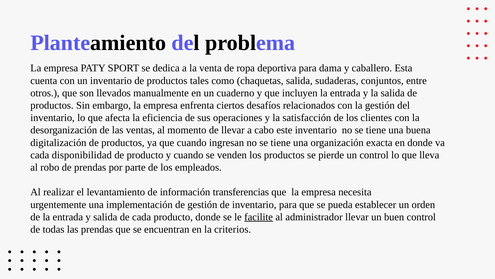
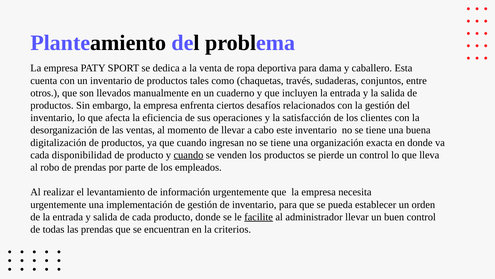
chaquetas salida: salida -> través
cuando at (188, 155) underline: none -> present
información transferencias: transferencias -> urgentemente
